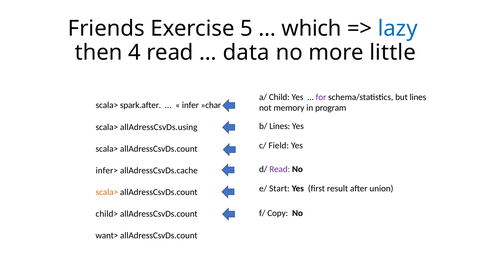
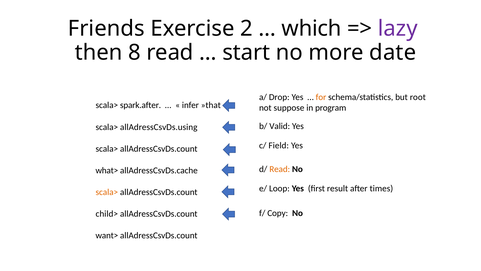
5: 5 -> 2
lazy colour: blue -> purple
4: 4 -> 8
data: data -> start
little: little -> date
Child: Child -> Drop
for colour: purple -> orange
but lines: lines -> root
»char: »char -> »that
memory: memory -> suppose
b/ Lines: Lines -> Valid
Read at (280, 169) colour: purple -> orange
infer>: infer> -> what>
Start: Start -> Loop
union: union -> times
